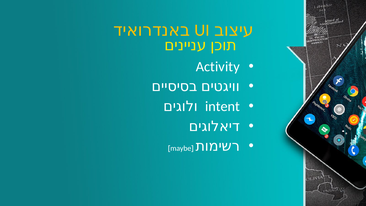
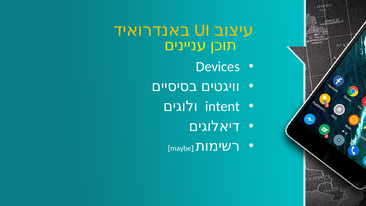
Activity: Activity -> Devices
